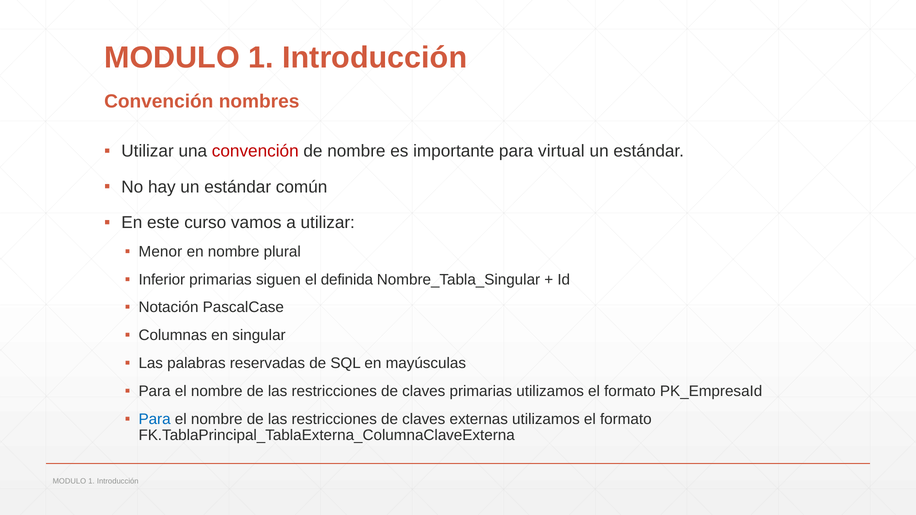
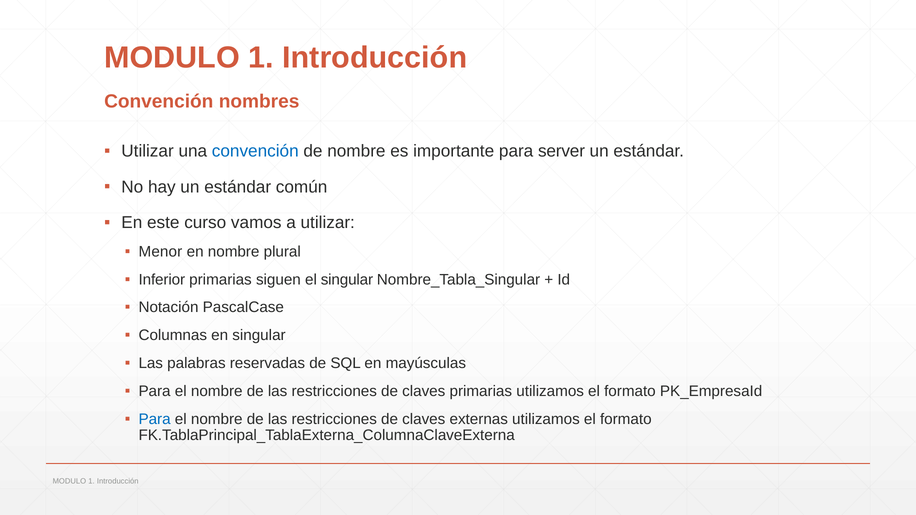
convención at (255, 151) colour: red -> blue
virtual: virtual -> server
el definida: definida -> singular
